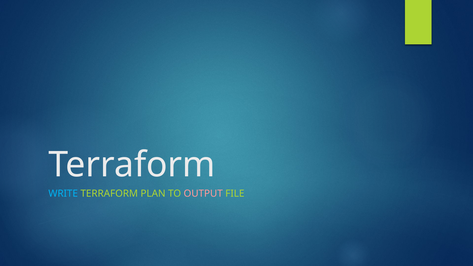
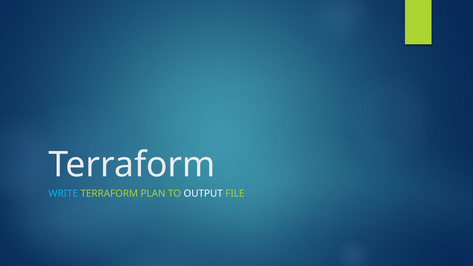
OUTPUT colour: pink -> white
